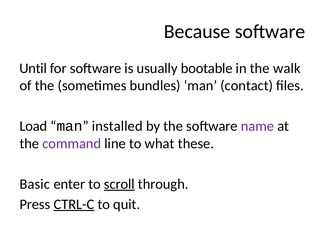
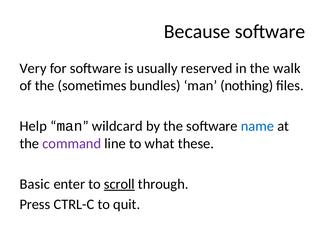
Until: Until -> Very
bootable: bootable -> reserved
contact: contact -> nothing
Load: Load -> Help
installed: installed -> wildcard
name colour: purple -> blue
CTRL-C underline: present -> none
